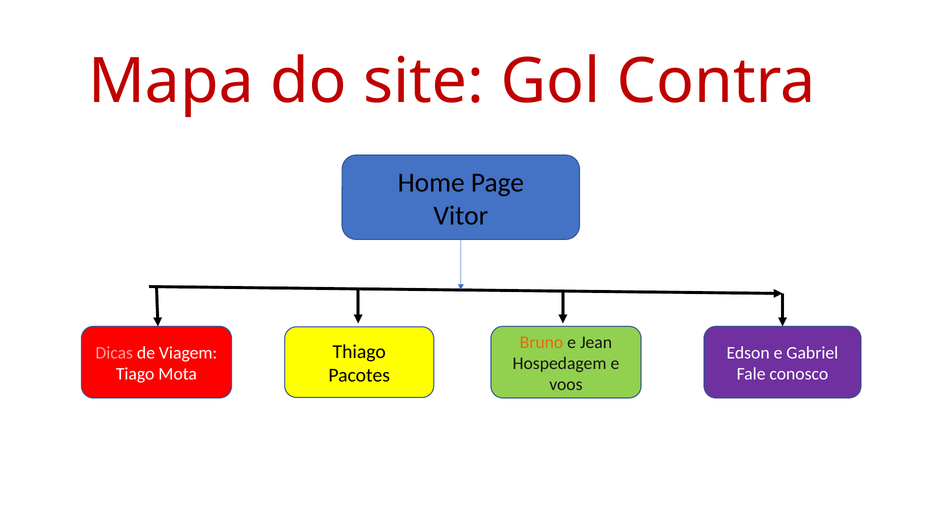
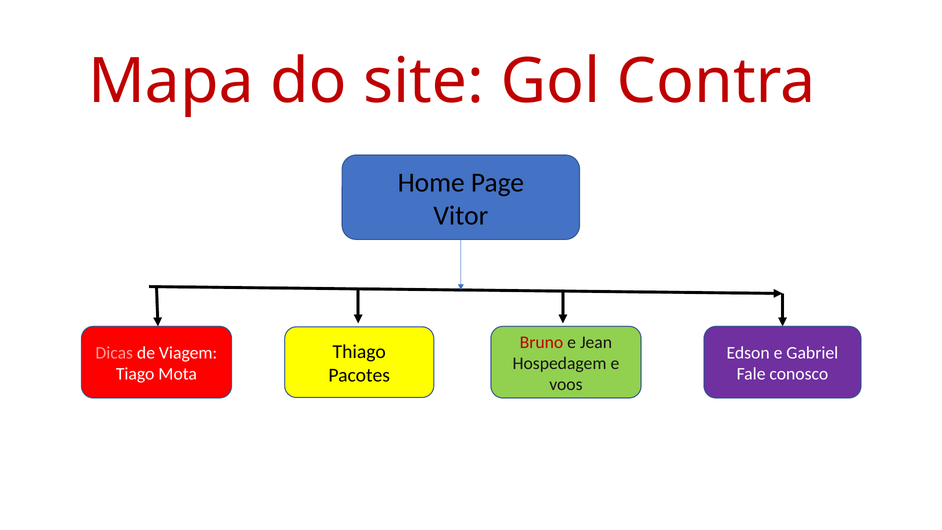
Bruno colour: orange -> red
